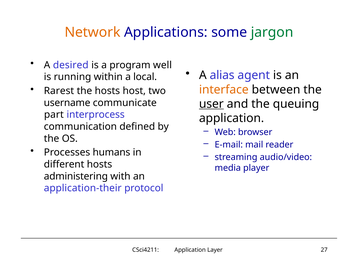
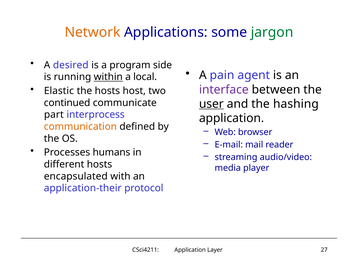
well: well -> side
alias: alias -> pain
within underline: none -> present
Rarest: Rarest -> Elastic
interface colour: orange -> purple
username: username -> continued
queuing: queuing -> hashing
communication colour: black -> orange
administering: administering -> encapsulated
